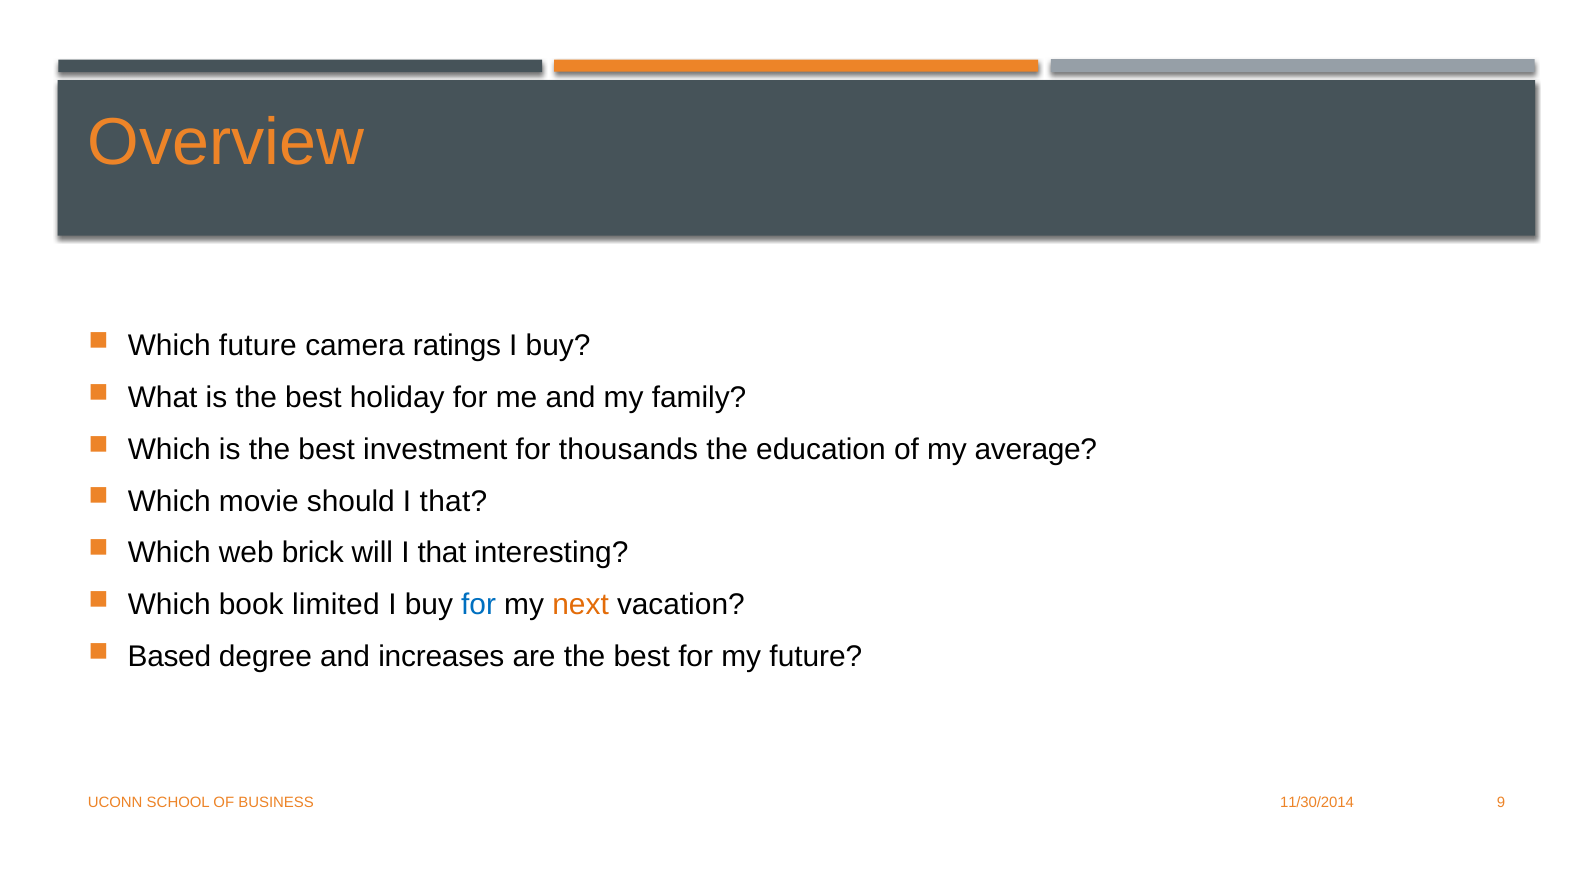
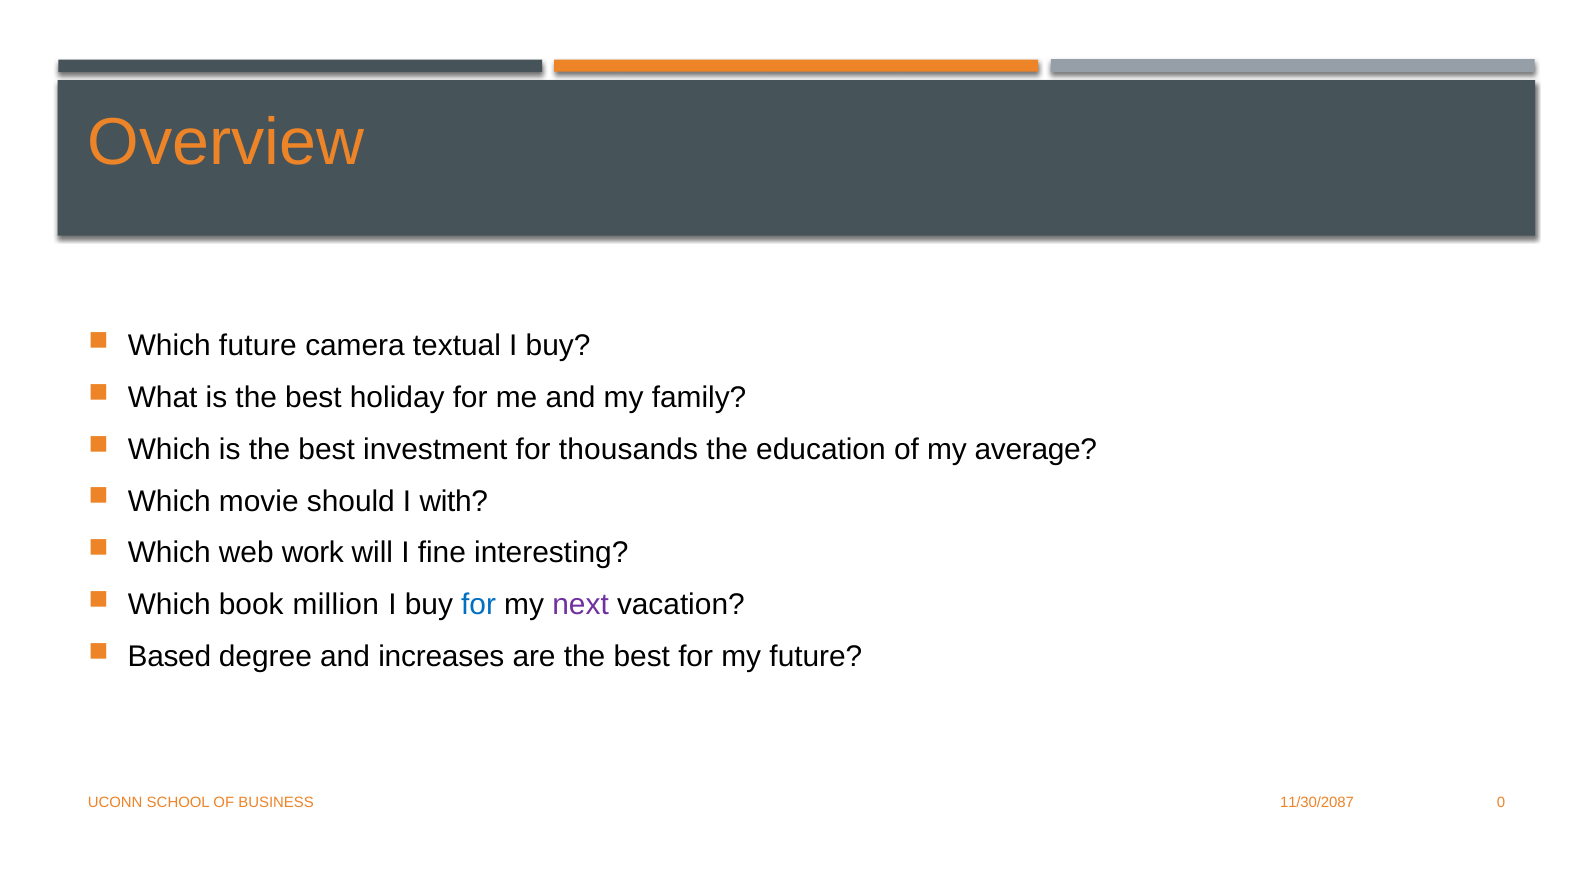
ratings: ratings -> textual
should I that: that -> with
brick: brick -> work
will I that: that -> fine
limited: limited -> million
next colour: orange -> purple
9: 9 -> 0
11/30/2014: 11/30/2014 -> 11/30/2087
